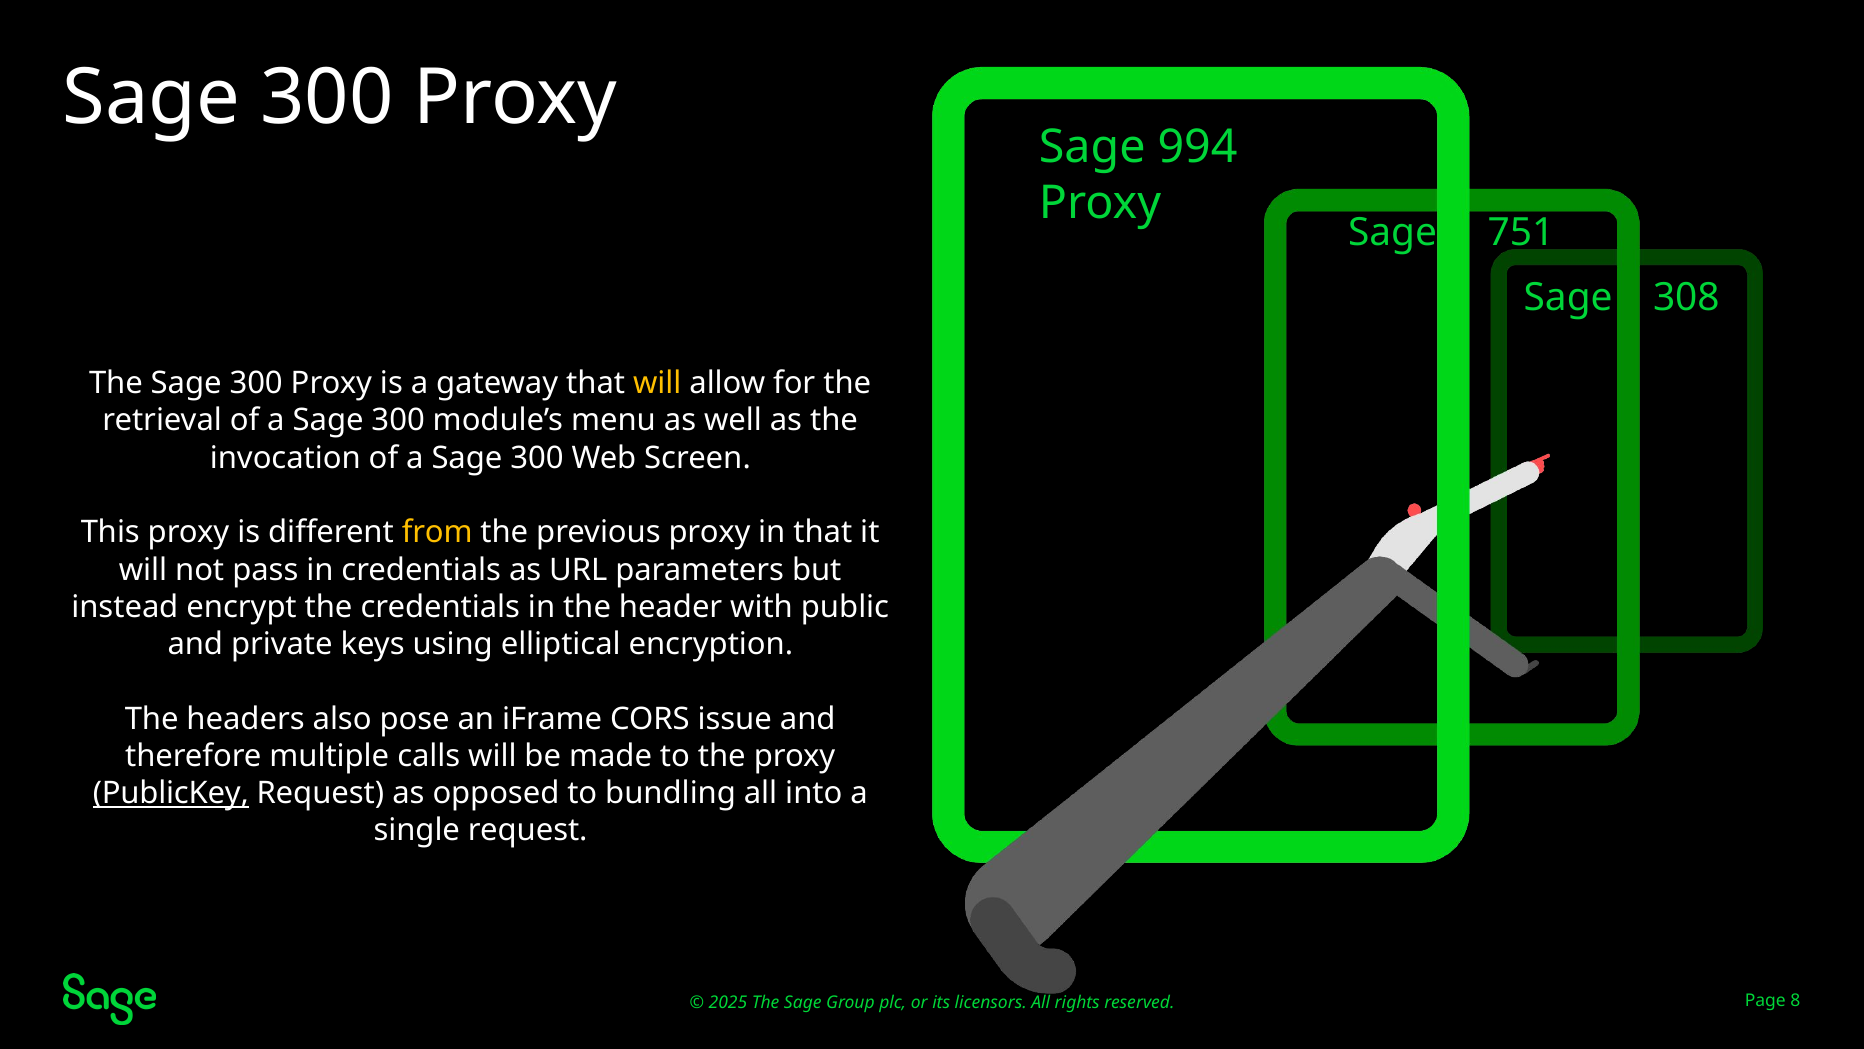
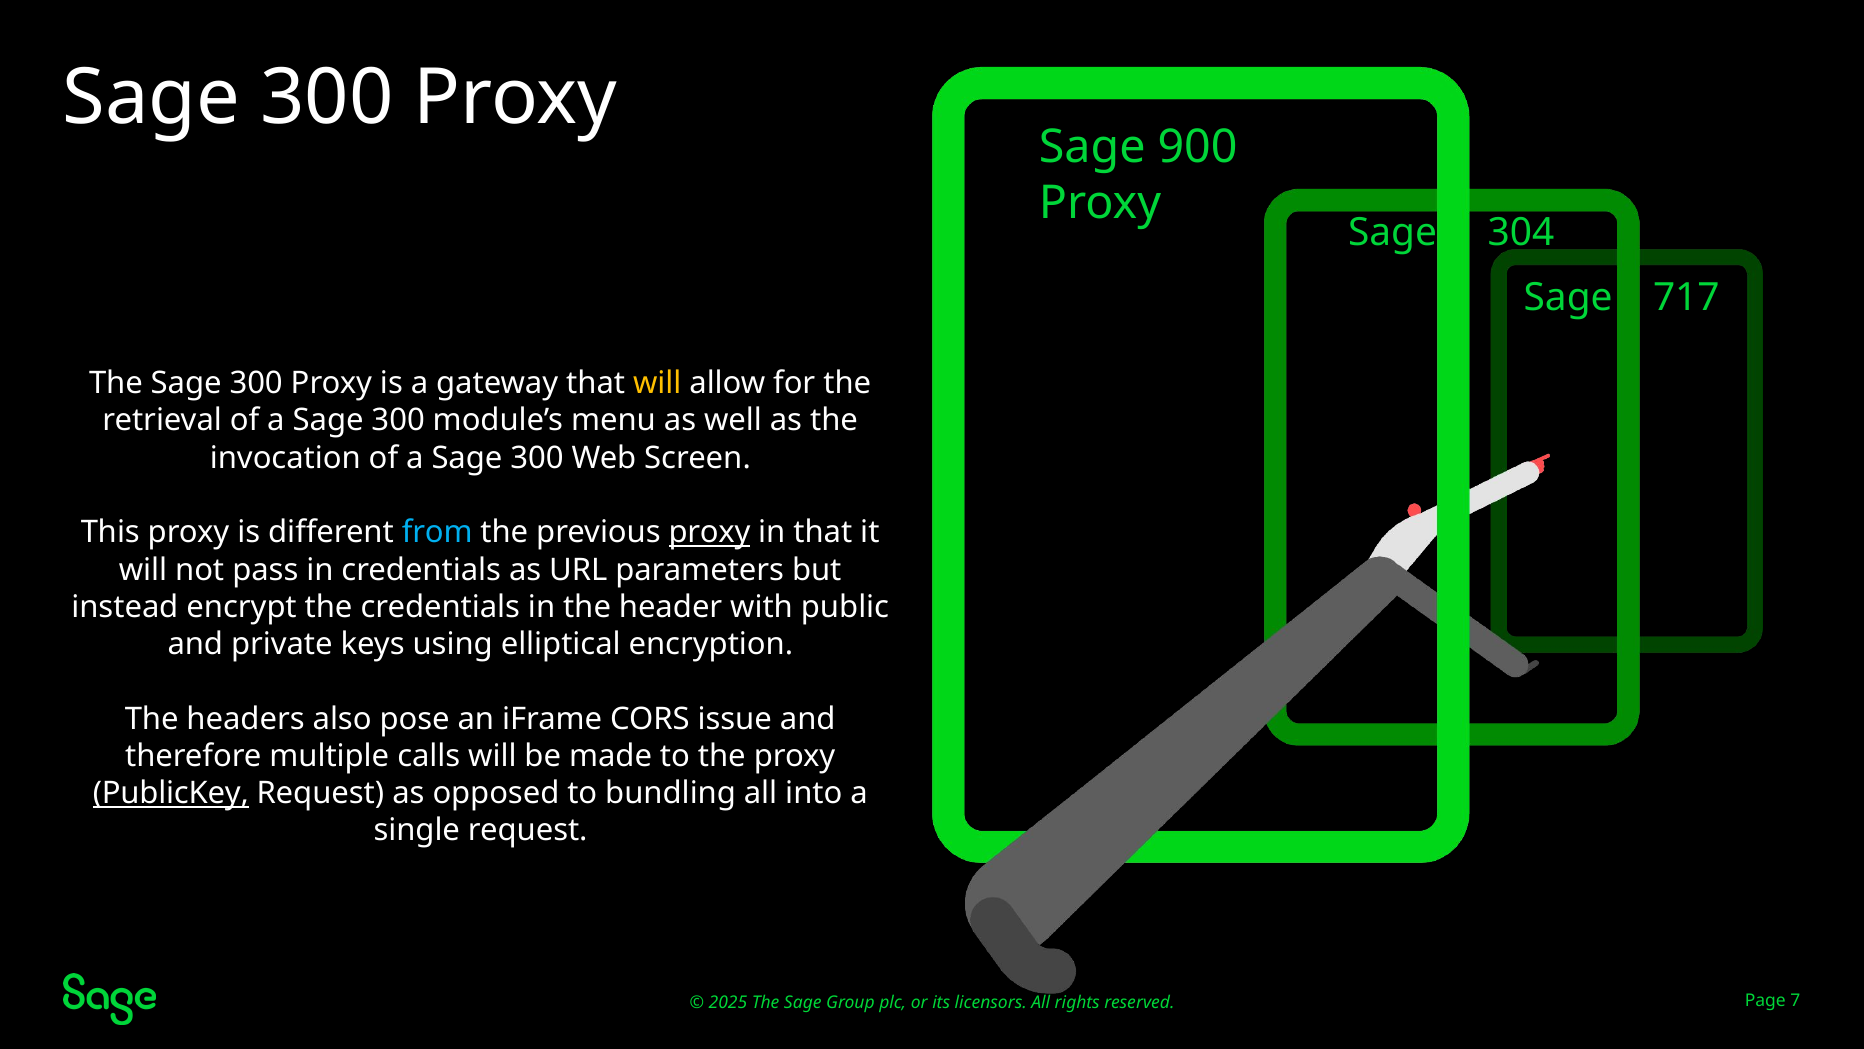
994: 994 -> 900
751: 751 -> 304
308: 308 -> 717
from colour: yellow -> light blue
proxy at (710, 532) underline: none -> present
8: 8 -> 7
